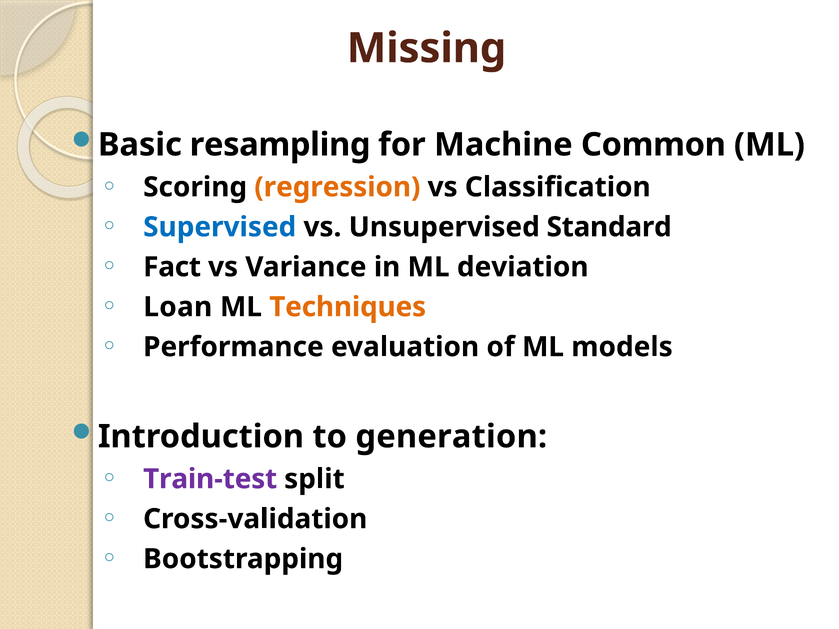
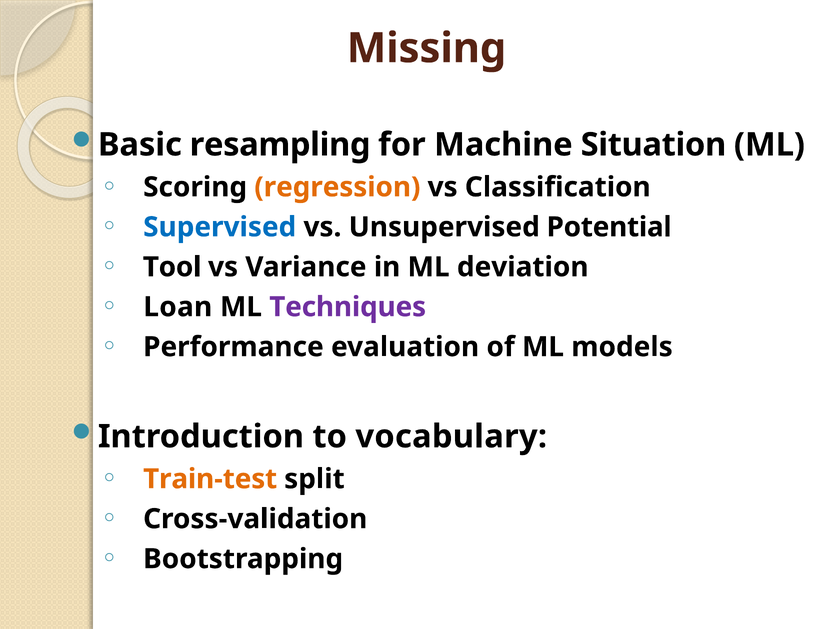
Common: Common -> Situation
Standard: Standard -> Potential
Fact: Fact -> Tool
Techniques colour: orange -> purple
generation: generation -> vocabulary
Train-test colour: purple -> orange
